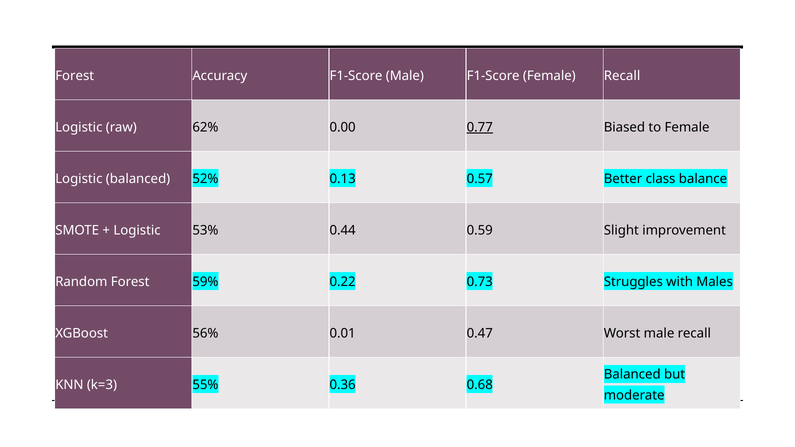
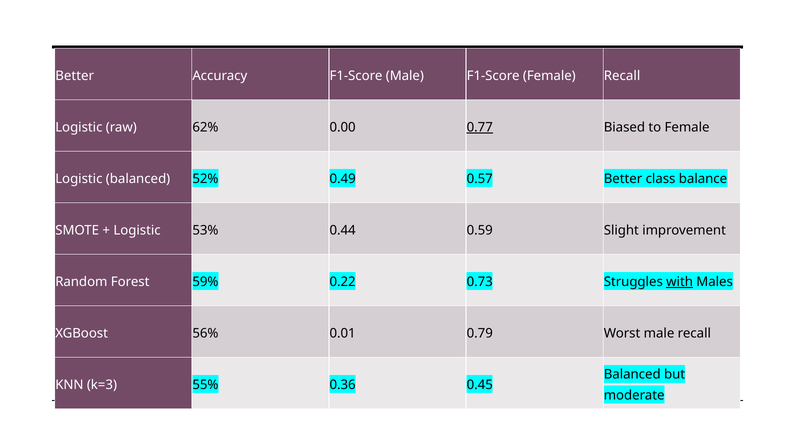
Forest at (75, 76): Forest -> Better
0.13: 0.13 -> 0.49
with underline: none -> present
0.47: 0.47 -> 0.79
0.68: 0.68 -> 0.45
